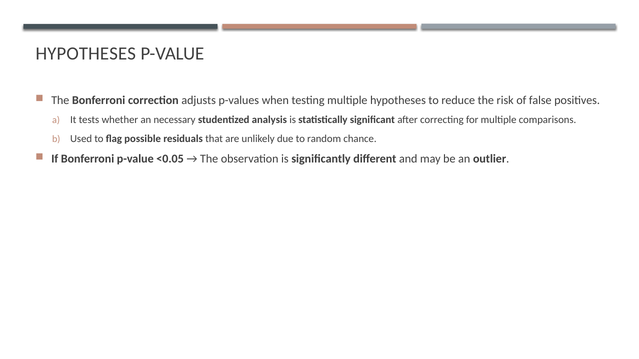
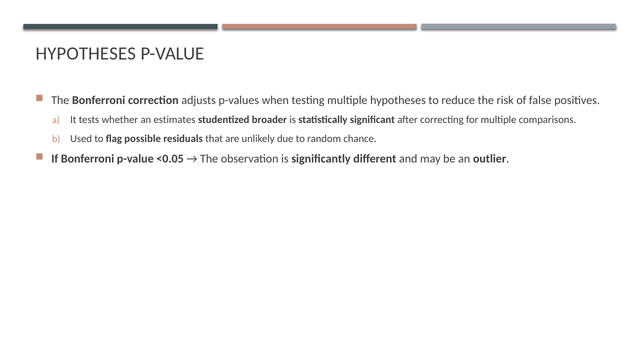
necessary: necessary -> estimates
analysis: analysis -> broader
